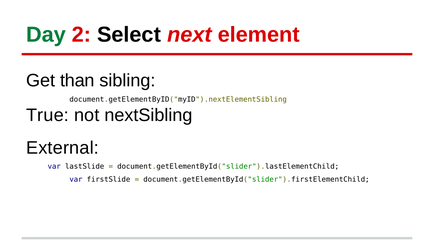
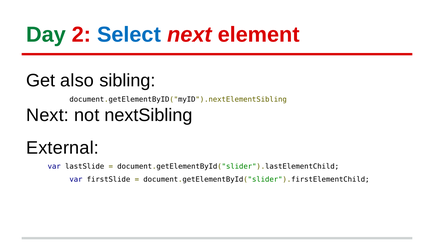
Select colour: black -> blue
than: than -> also
True at (48, 115): True -> Next
